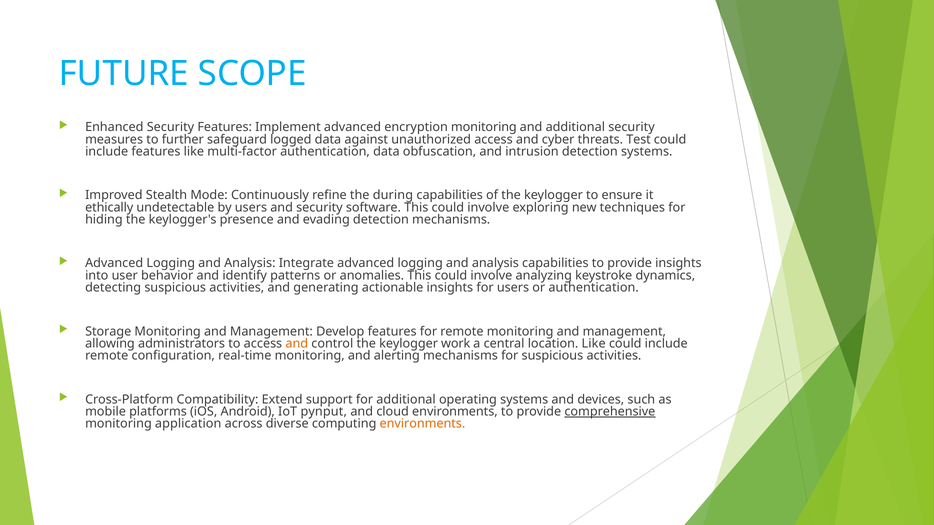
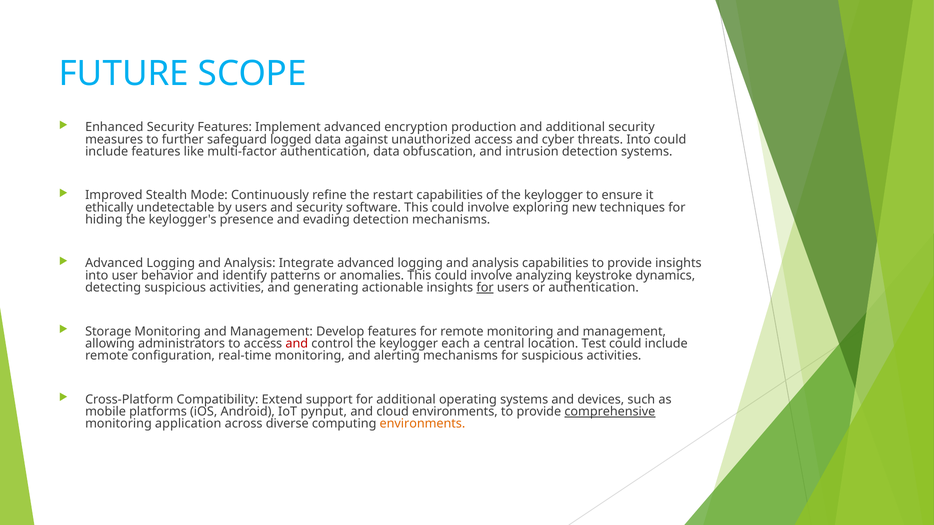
encryption monitoring: monitoring -> production
threats Test: Test -> Into
during: during -> restart
for at (485, 288) underline: none -> present
and at (297, 344) colour: orange -> red
work: work -> each
location Like: Like -> Test
